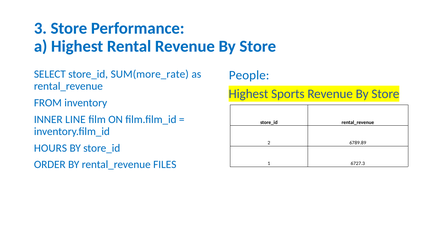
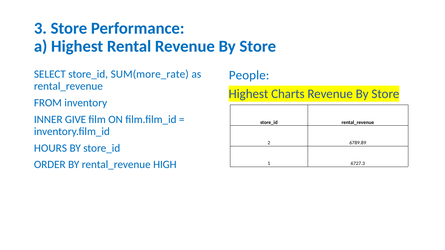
Sports: Sports -> Charts
LINE: LINE -> GIVE
FILES: FILES -> HIGH
